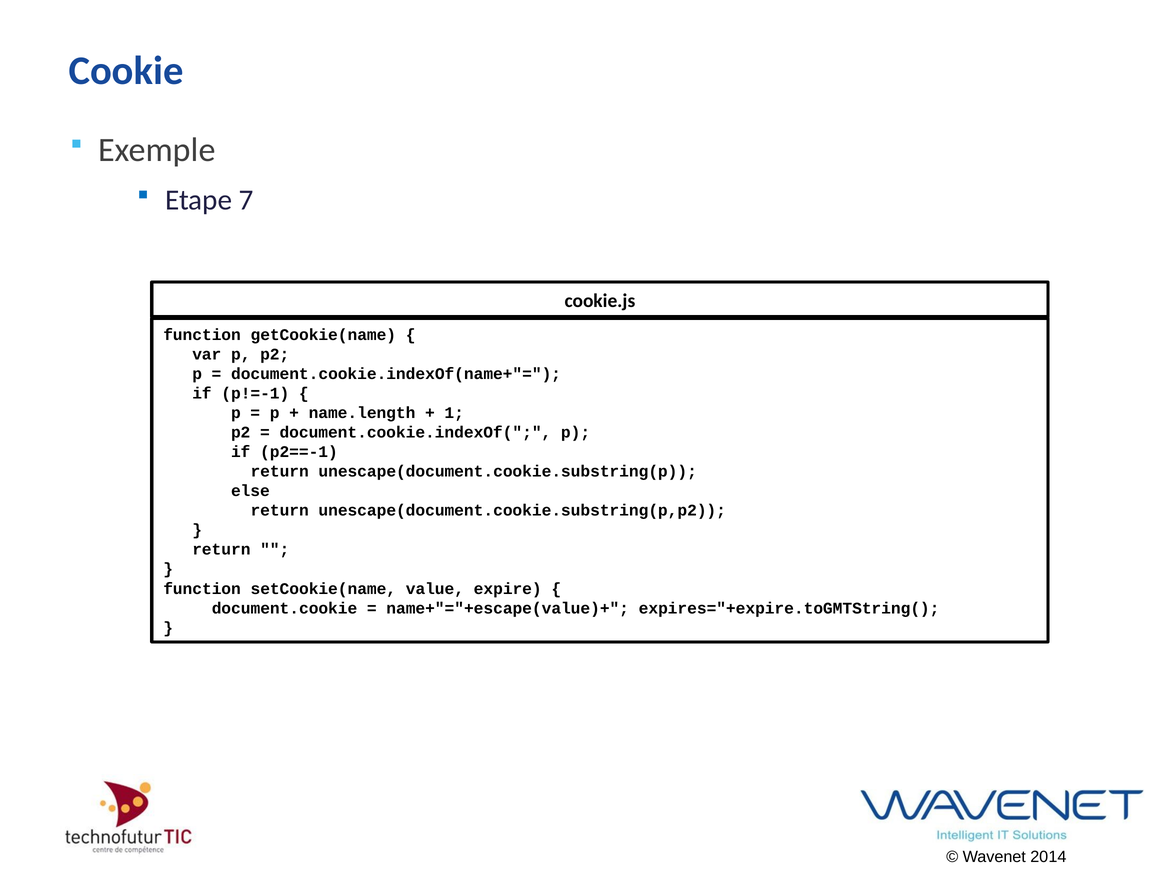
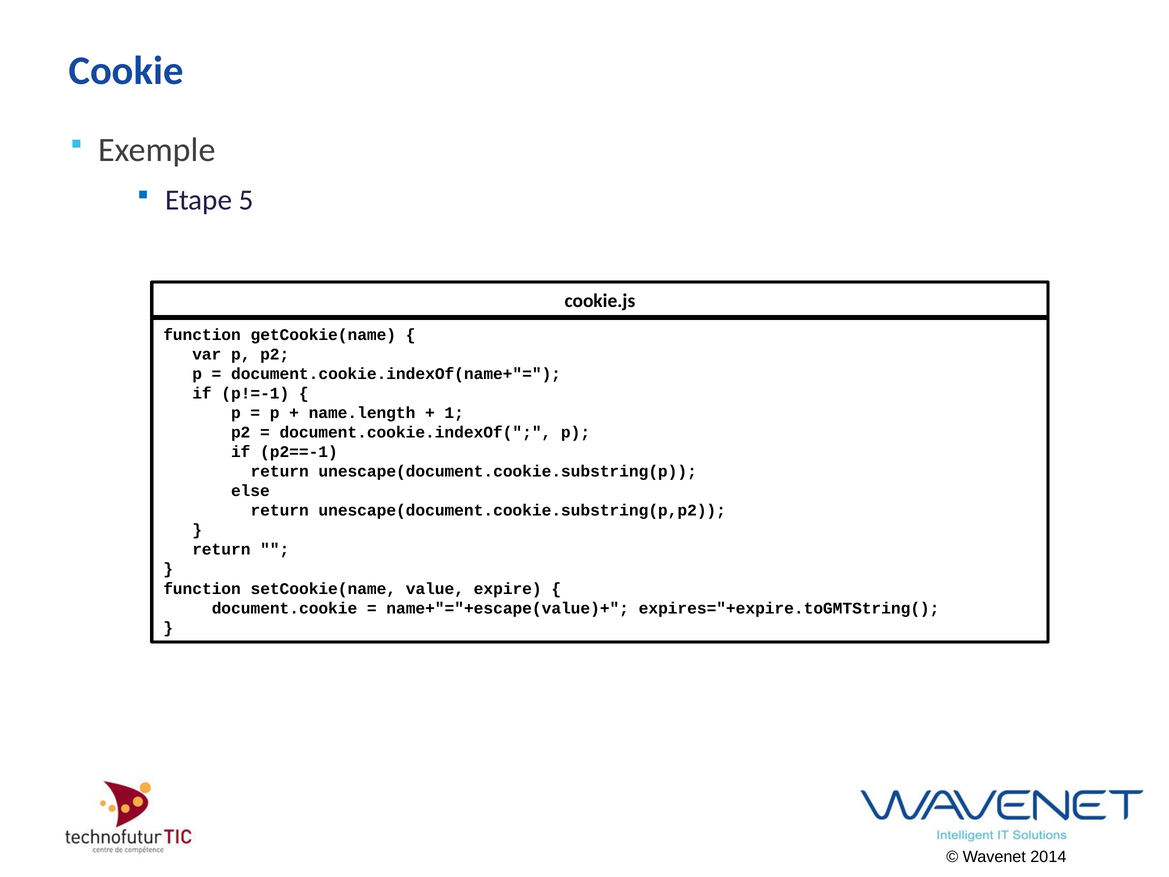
7: 7 -> 5
